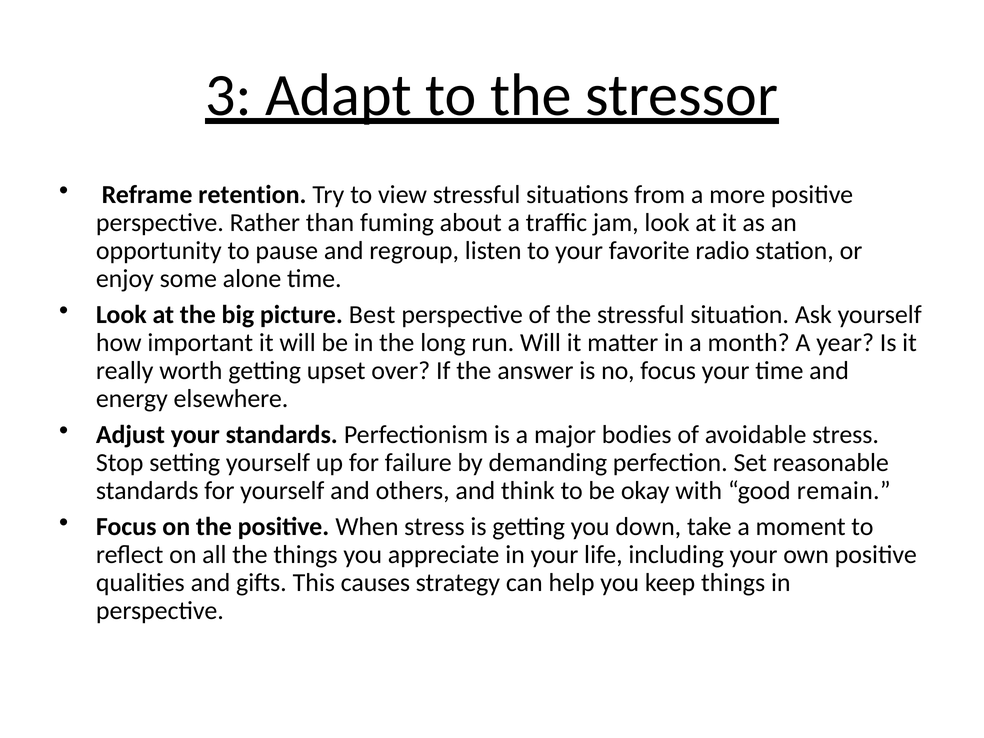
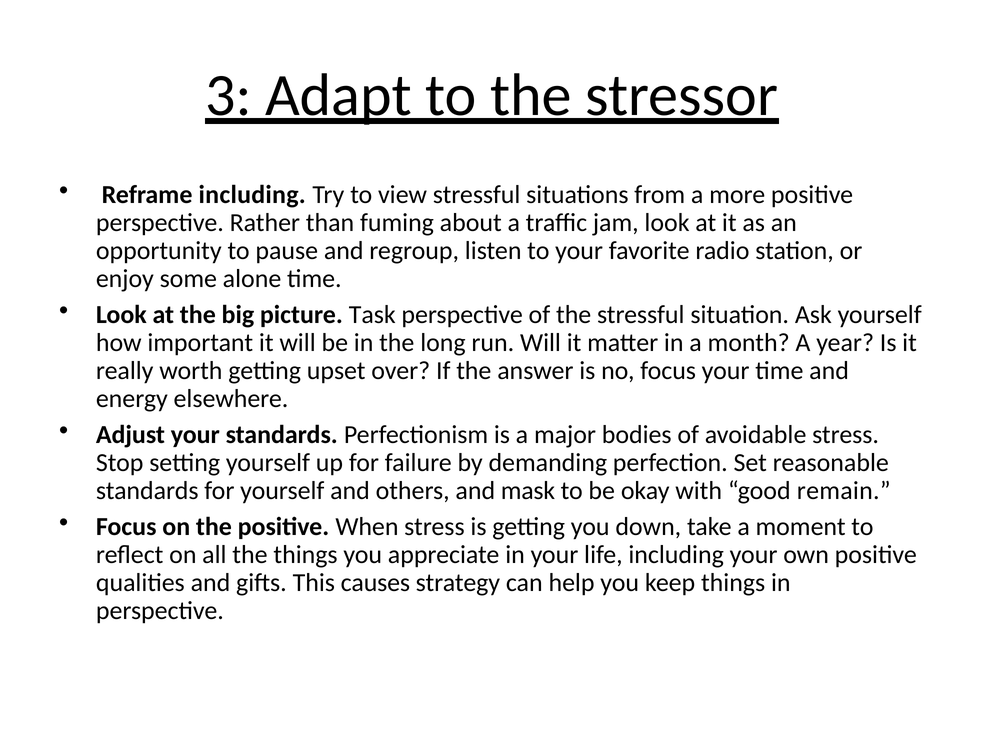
Reframe retention: retention -> including
Best: Best -> Task
think: think -> mask
